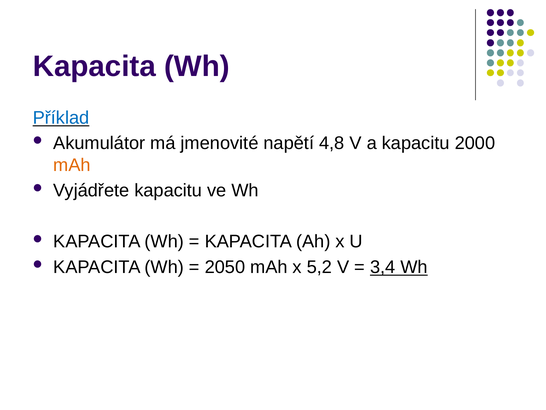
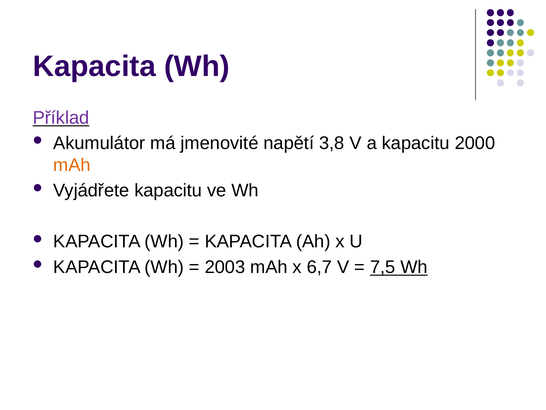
Příklad colour: blue -> purple
4,8: 4,8 -> 3,8
2050: 2050 -> 2003
5,2: 5,2 -> 6,7
3,4: 3,4 -> 7,5
